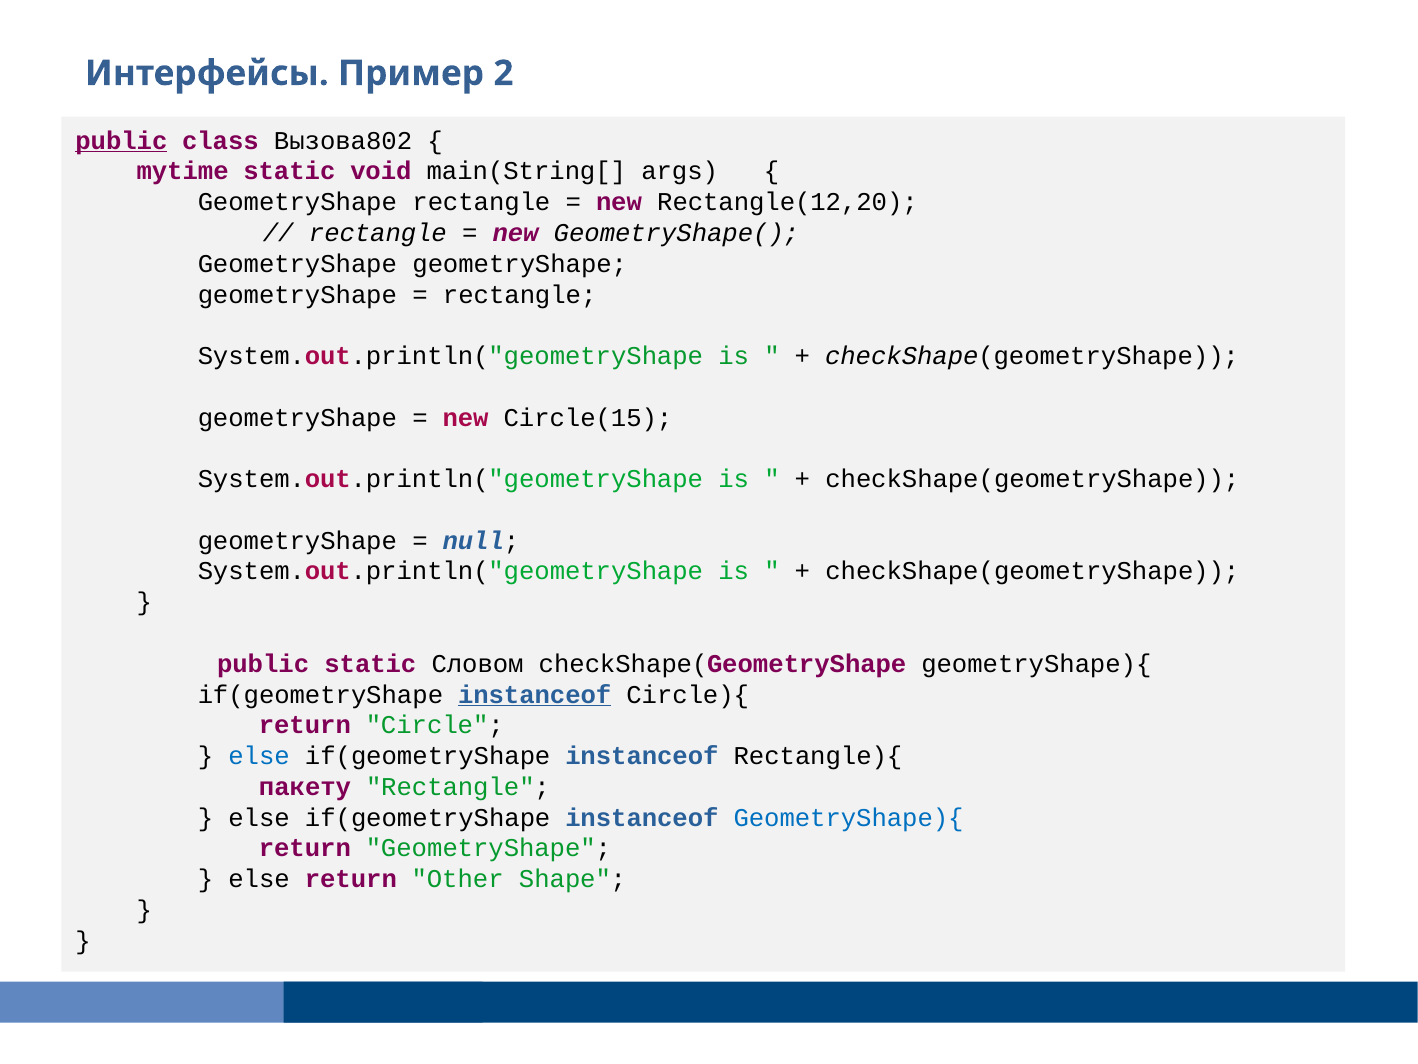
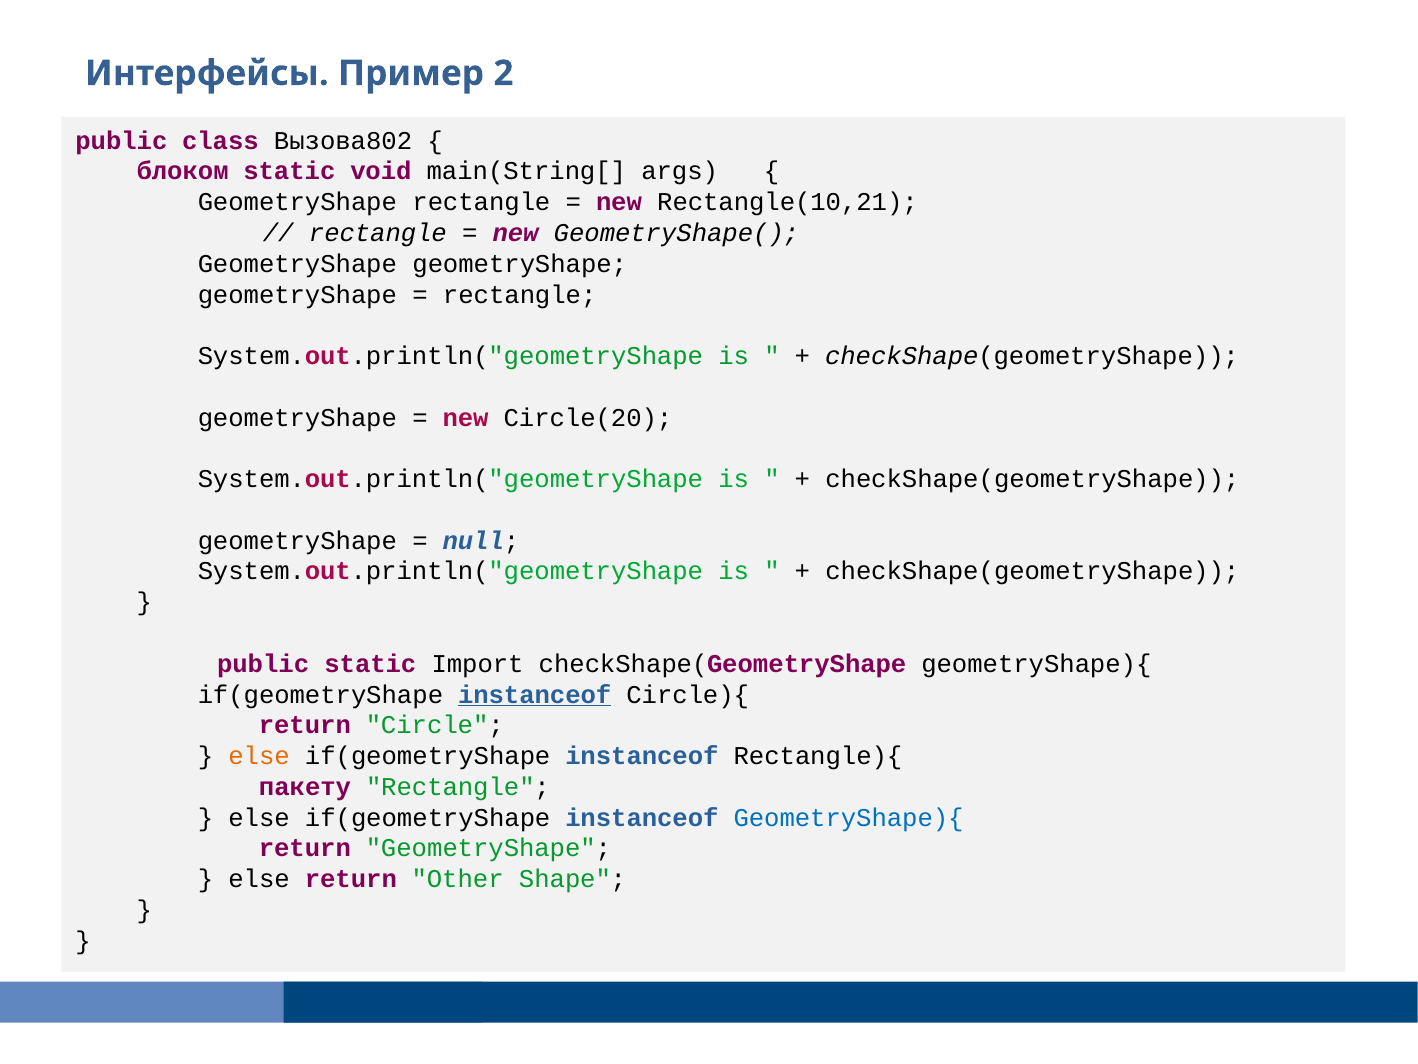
public at (121, 141) underline: present -> none
mytime: mytime -> блоком
Rectangle(12,20: Rectangle(12,20 -> Rectangle(10,21
Circle(15: Circle(15 -> Circle(20
Словом: Словом -> Import
else at (259, 756) colour: blue -> orange
